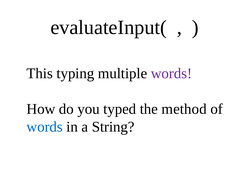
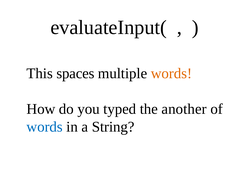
typing: typing -> spaces
words at (171, 73) colour: purple -> orange
method: method -> another
